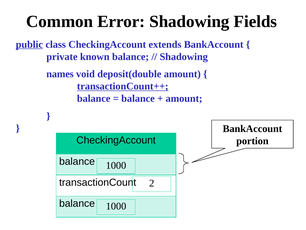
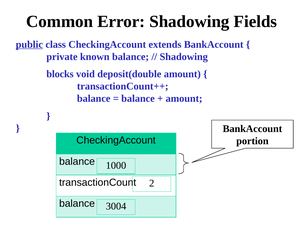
names: names -> blocks
transactionCount++ underline: present -> none
1000 at (116, 206): 1000 -> 3004
